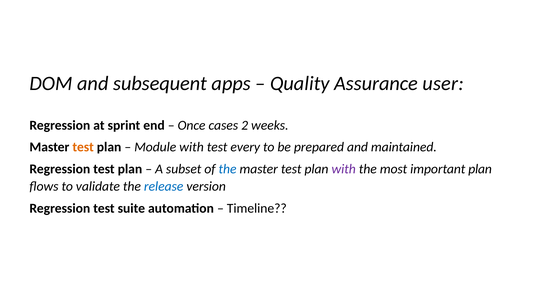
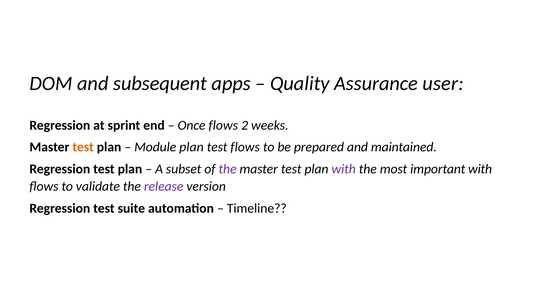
Once cases: cases -> flows
Module with: with -> plan
test every: every -> flows
the at (228, 169) colour: blue -> purple
important plan: plan -> with
release colour: blue -> purple
